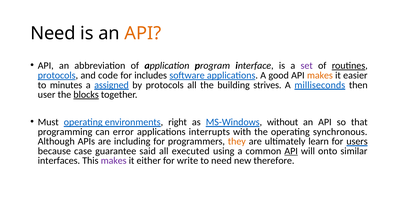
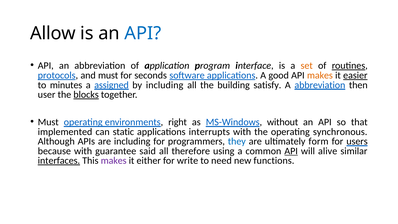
Need at (53, 33): Need -> Allow
API at (143, 33) colour: orange -> blue
set colour: purple -> orange
and code: code -> must
includes: includes -> seconds
easier underline: none -> present
by protocols: protocols -> including
strives: strives -> satisfy
A milliseconds: milliseconds -> abbreviation
programming: programming -> implemented
error: error -> static
they colour: orange -> blue
learn: learn -> form
because case: case -> with
executed: executed -> therefore
onto: onto -> alive
interfaces underline: none -> present
therefore: therefore -> functions
